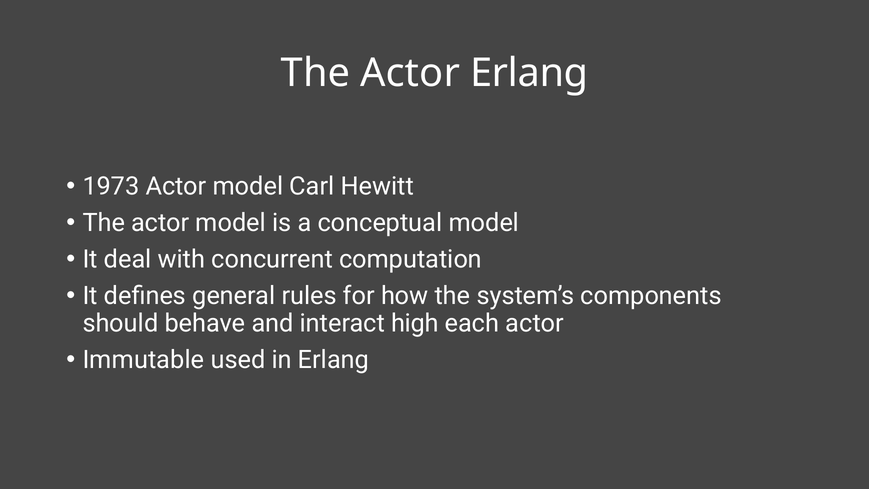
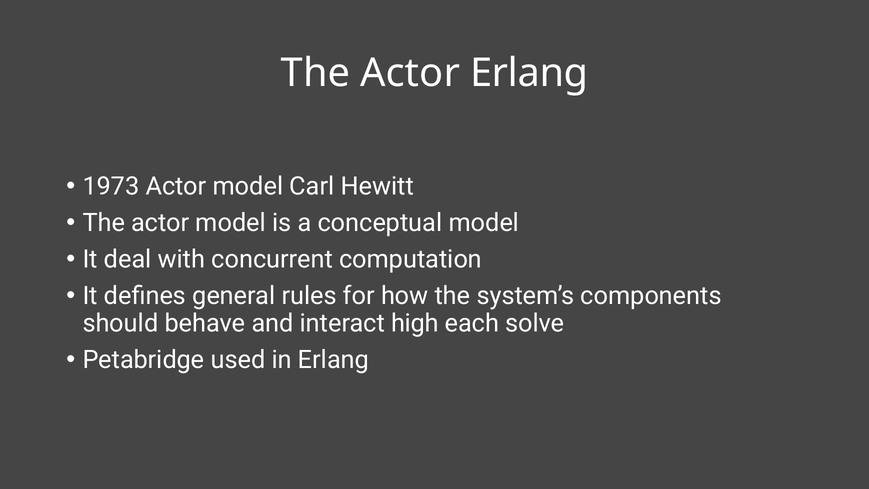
each actor: actor -> solve
Immutable: Immutable -> Petabridge
